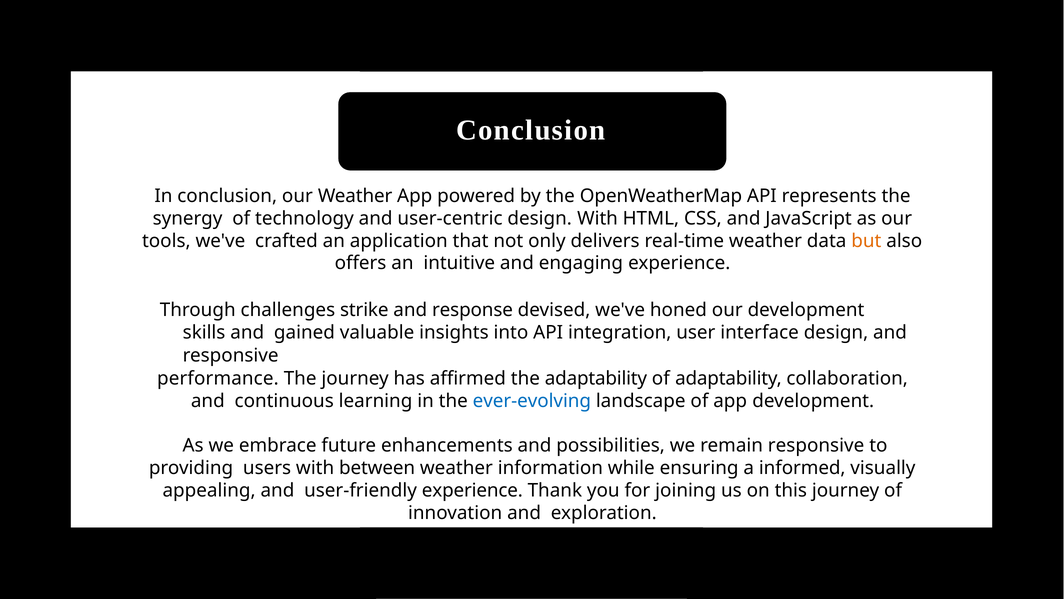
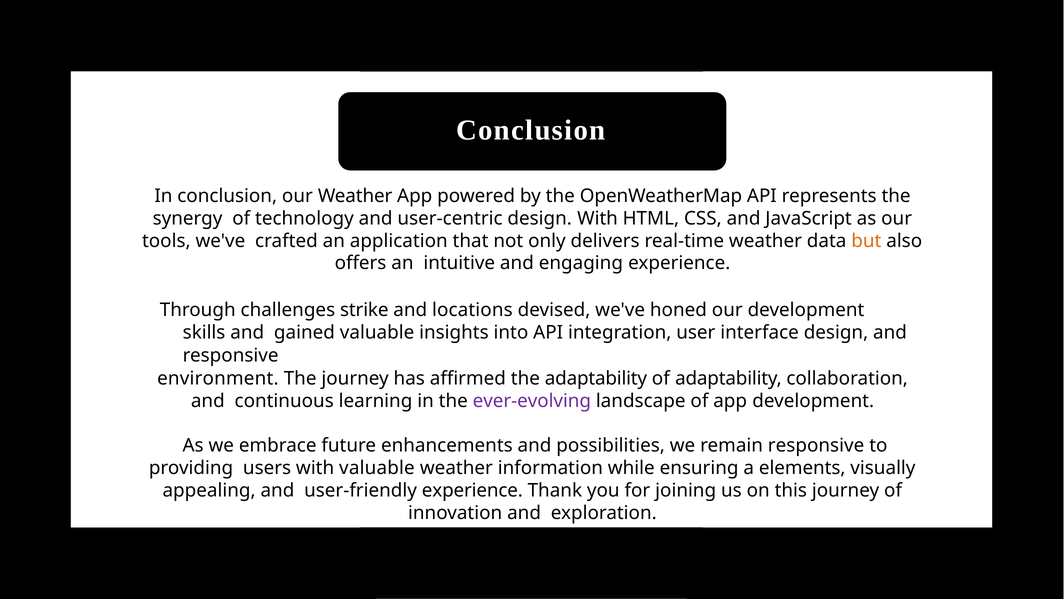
response: response -> locations
performance: performance -> environment
ever-evolving colour: blue -> purple
with between: between -> valuable
informed: informed -> elements
